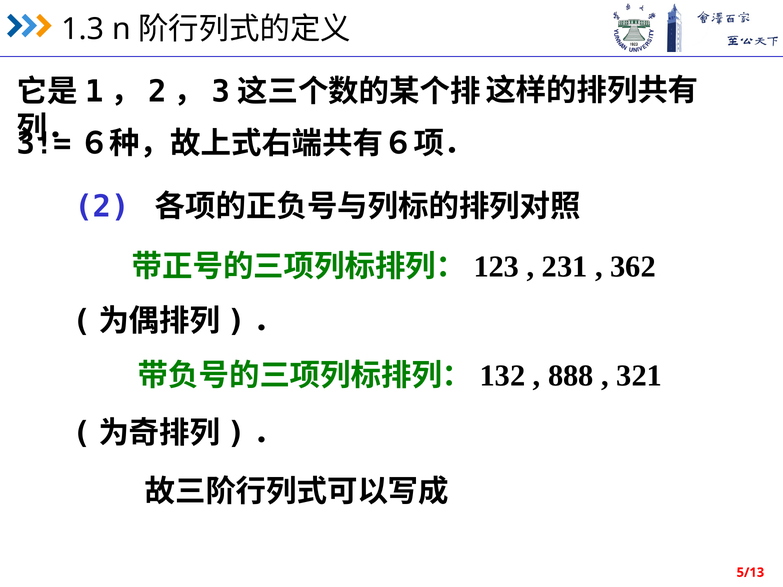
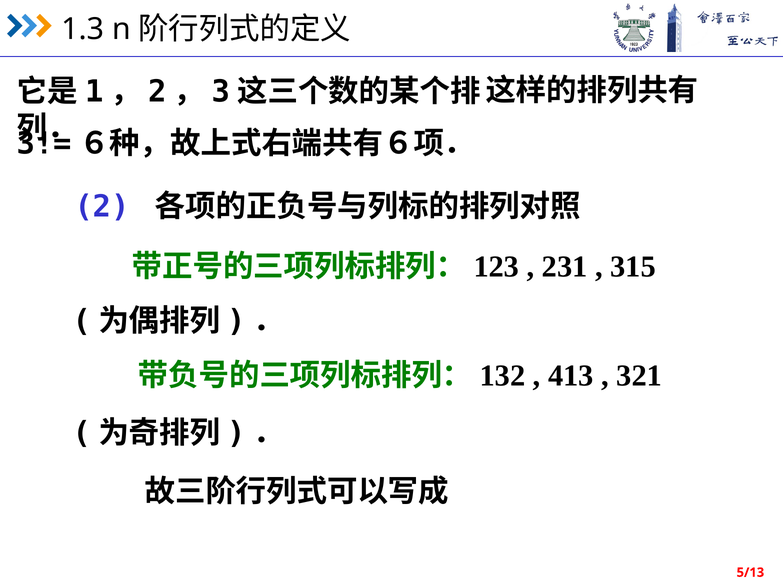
362: 362 -> 315
888: 888 -> 413
